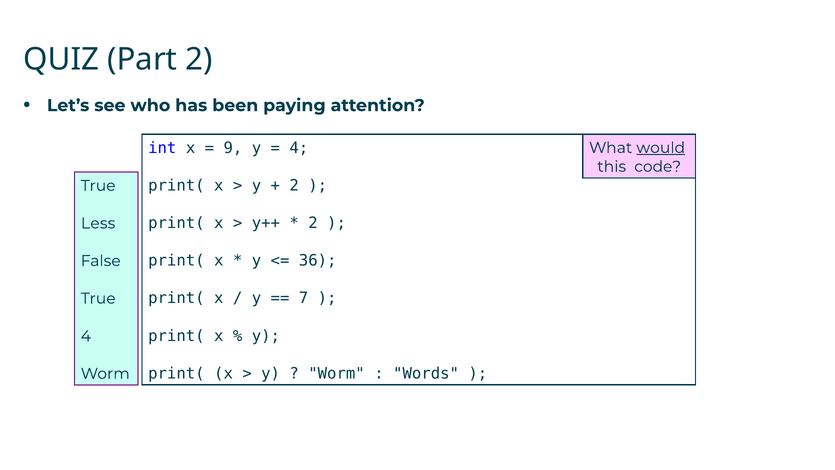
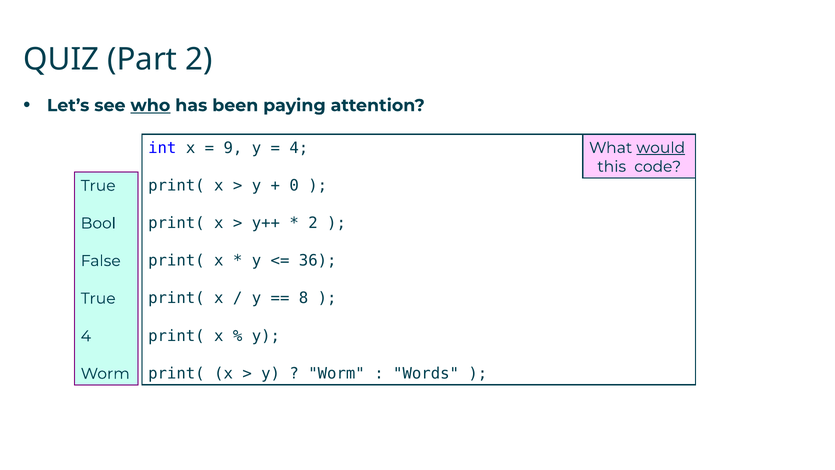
who underline: none -> present
2 at (294, 185): 2 -> 0
Less: Less -> Bool
7: 7 -> 8
